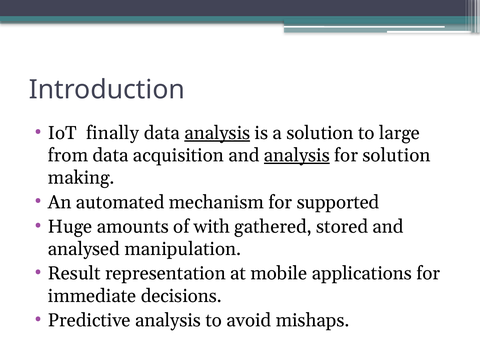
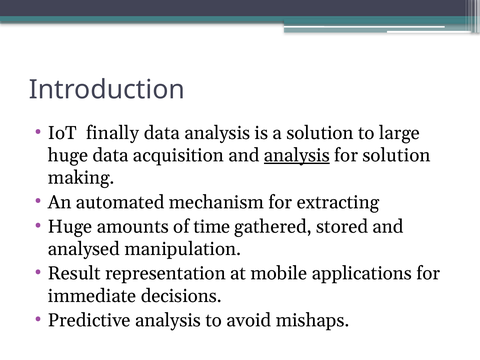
analysis at (217, 133) underline: present -> none
from at (68, 155): from -> huge
supported: supported -> extracting
with: with -> time
